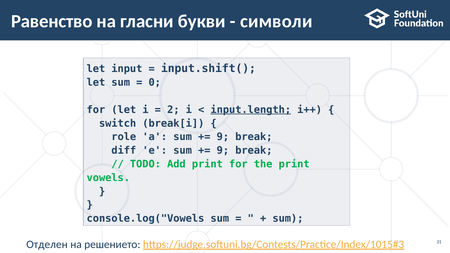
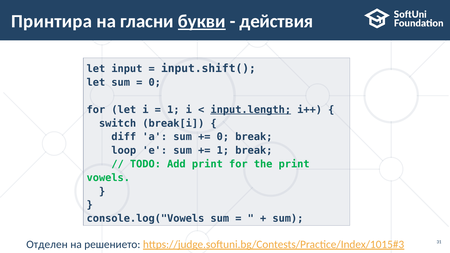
Равенство: Равенство -> Принтира
букви underline: none -> present
символи: символи -> действия
2 at (173, 110): 2 -> 1
role: role -> diff
9 at (223, 137): 9 -> 0
diff: diff -> loop
9 at (223, 151): 9 -> 1
